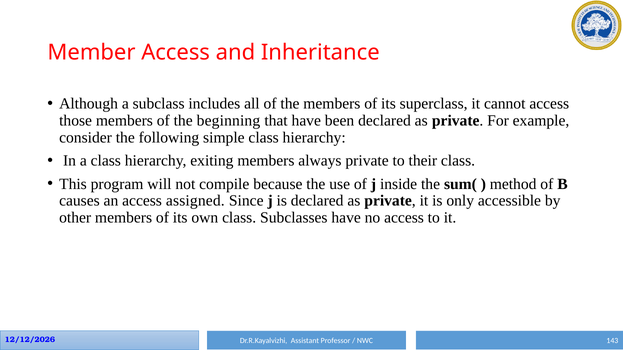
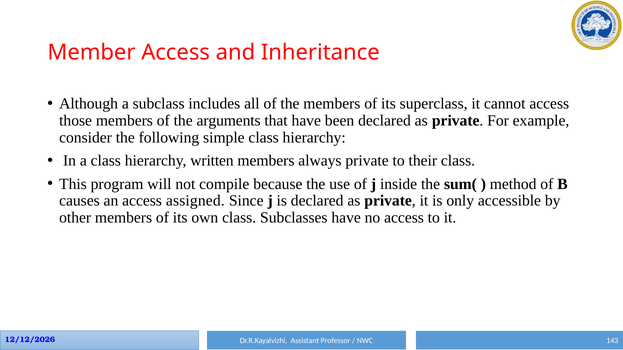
beginning: beginning -> arguments
exiting: exiting -> written
